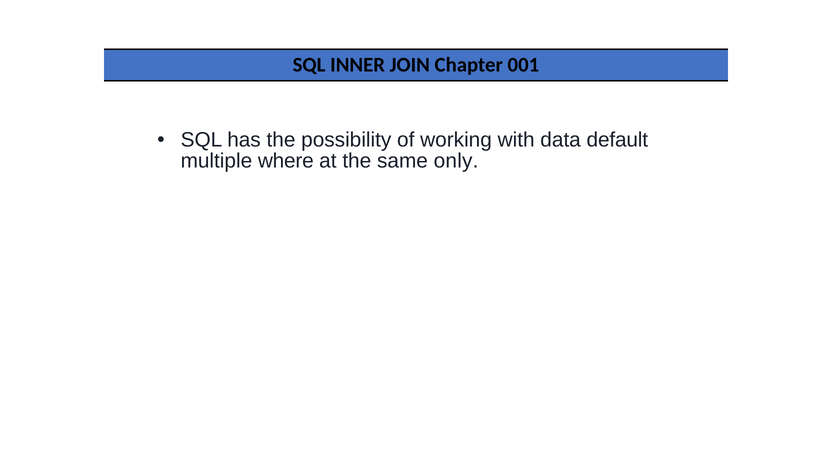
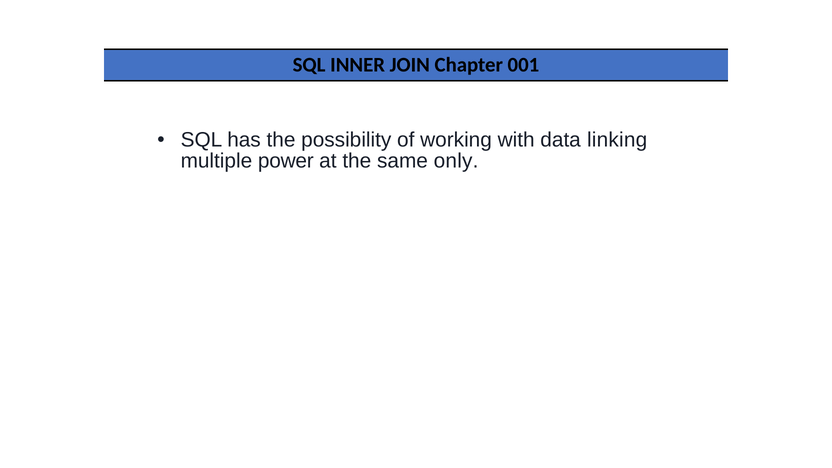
default: default -> linking
where: where -> power
